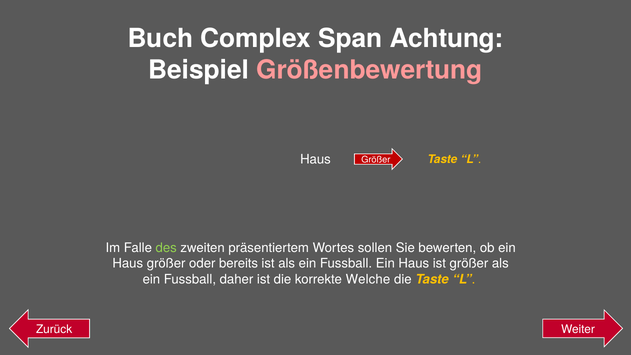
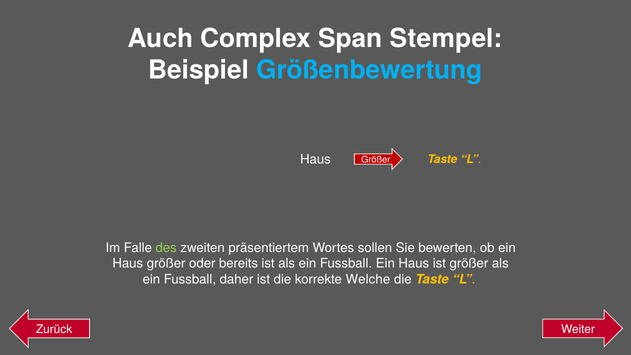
Buch: Buch -> Auch
Achtung: Achtung -> Stempel
Größenbewertung colour: pink -> light blue
